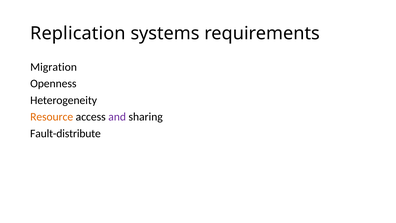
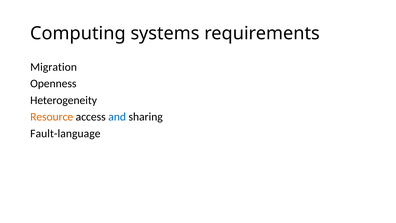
Replication: Replication -> Computing
and colour: purple -> blue
Fault-distribute: Fault-distribute -> Fault-language
